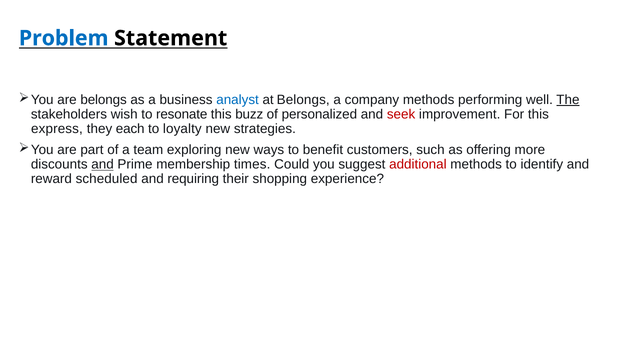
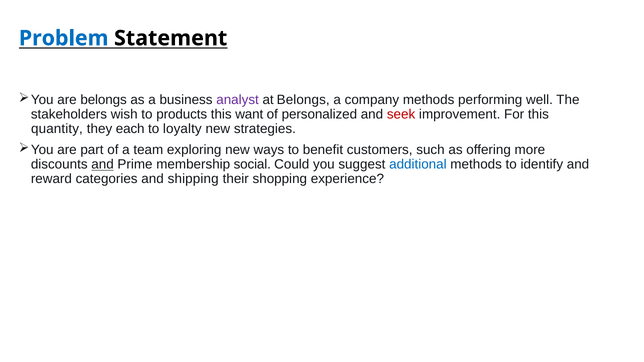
analyst colour: blue -> purple
The underline: present -> none
resonate: resonate -> products
buzz: buzz -> want
express: express -> quantity
times: times -> social
additional colour: red -> blue
scheduled: scheduled -> categories
requiring: requiring -> shipping
